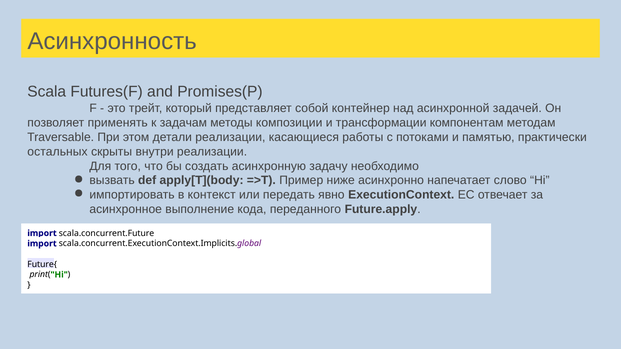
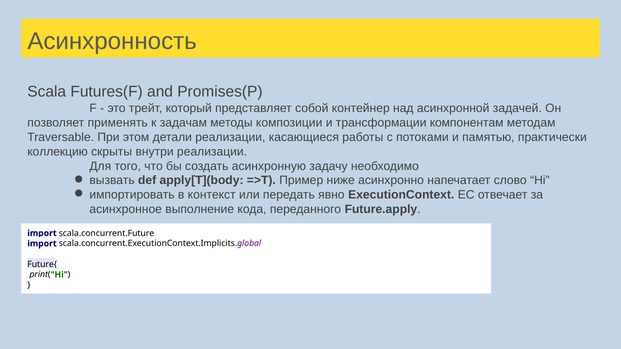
остальных: остальных -> коллекцию
